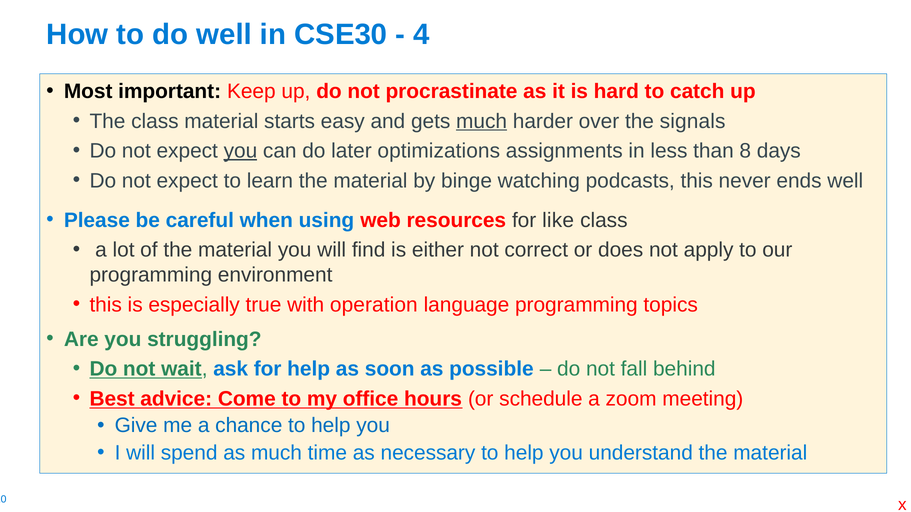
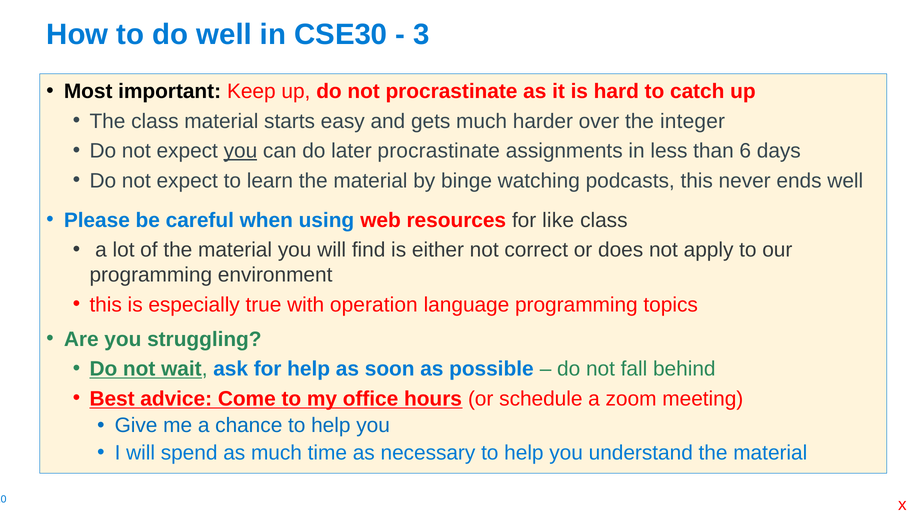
4: 4 -> 3
much at (482, 121) underline: present -> none
signals: signals -> integer
later optimizations: optimizations -> procrastinate
8: 8 -> 6
